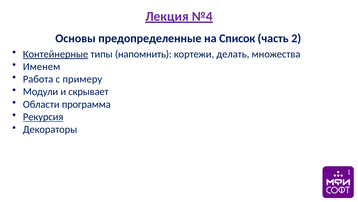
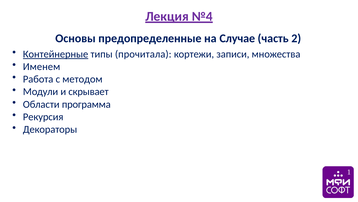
Список: Список -> Случае
напомнить: напомнить -> прочитала
делать: делать -> записи
примеру: примеру -> методом
Рекурсия underline: present -> none
